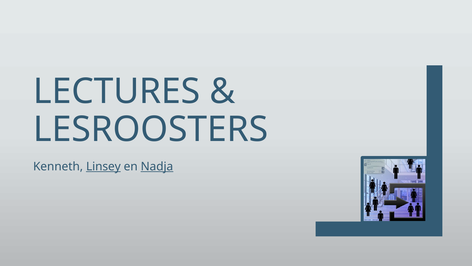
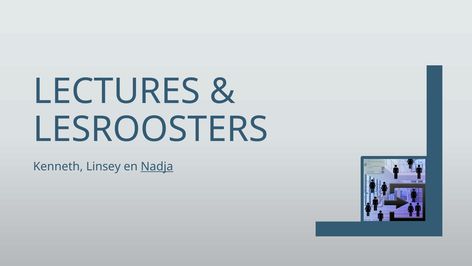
Linsey underline: present -> none
